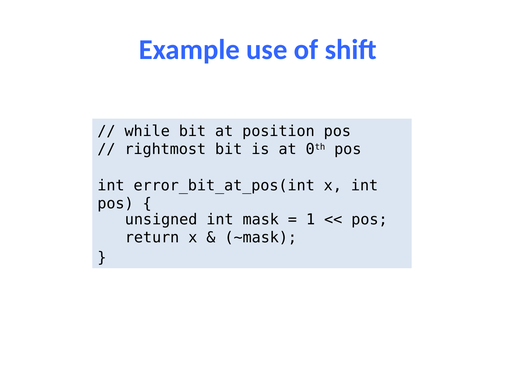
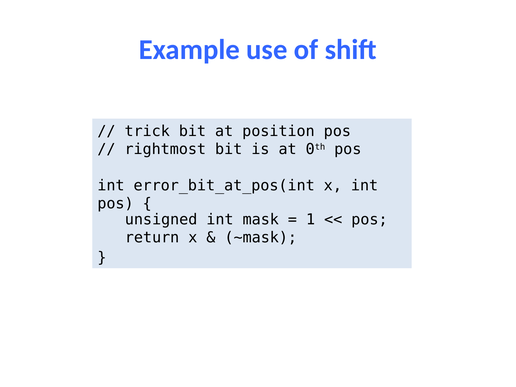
while: while -> trick
